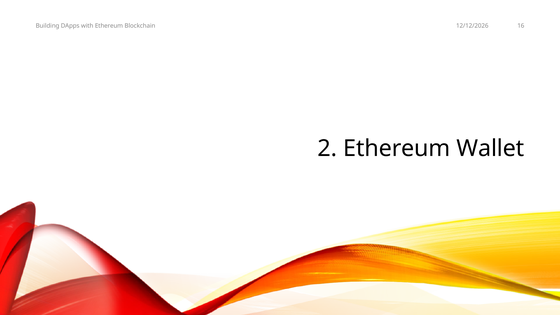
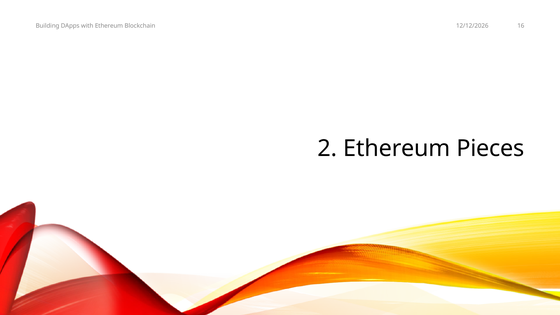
Wallet: Wallet -> Pieces
